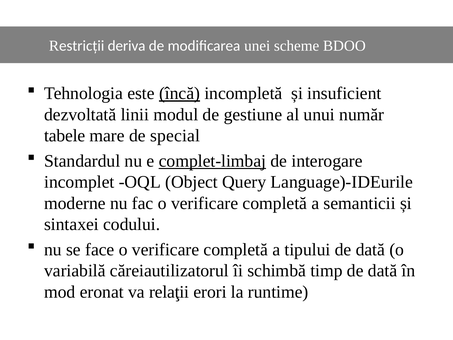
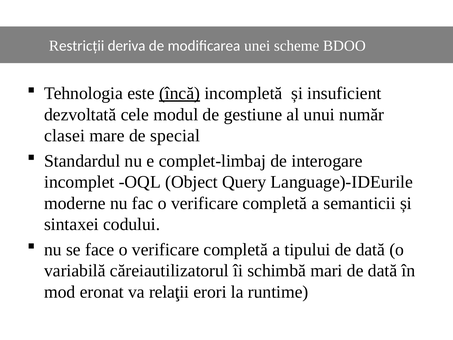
linii: linii -> cele
tabele: tabele -> clasei
complet-limbaj underline: present -> none
timp: timp -> mari
